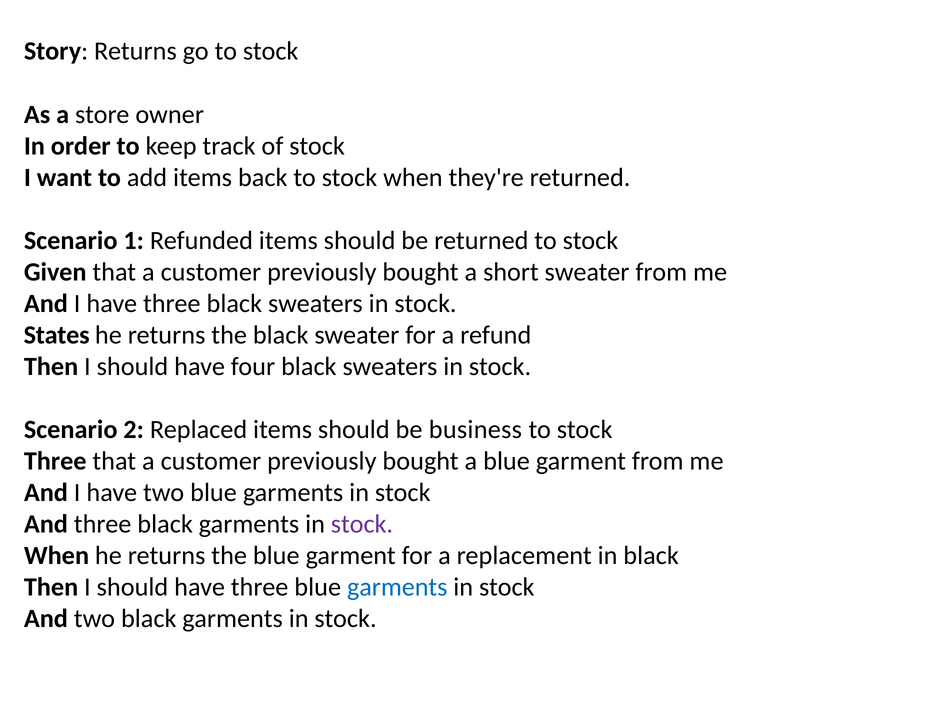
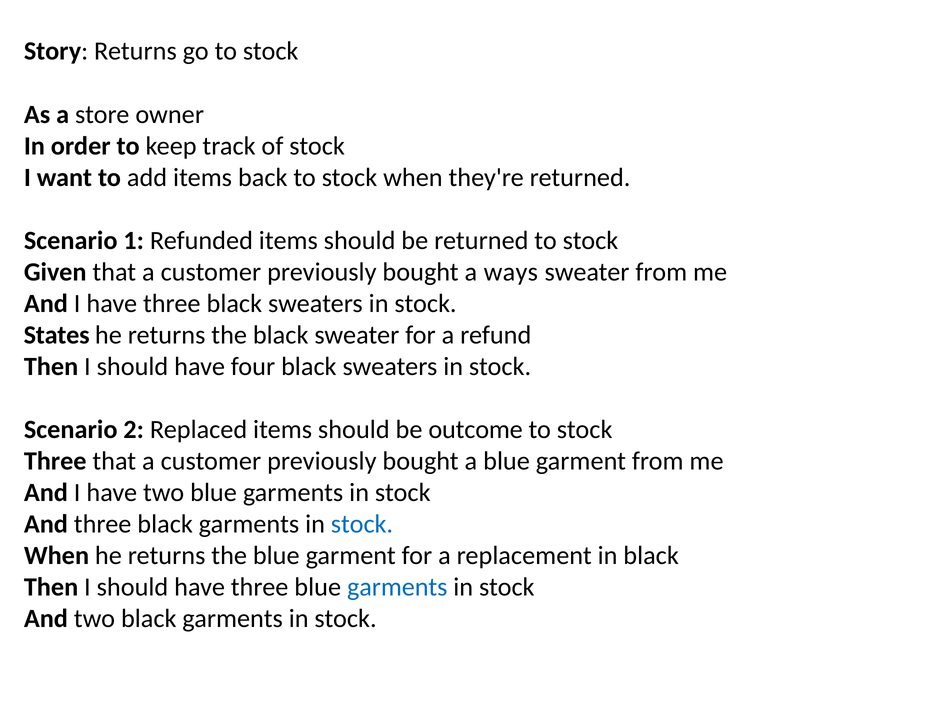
short: short -> ways
business: business -> outcome
stock at (362, 524) colour: purple -> blue
